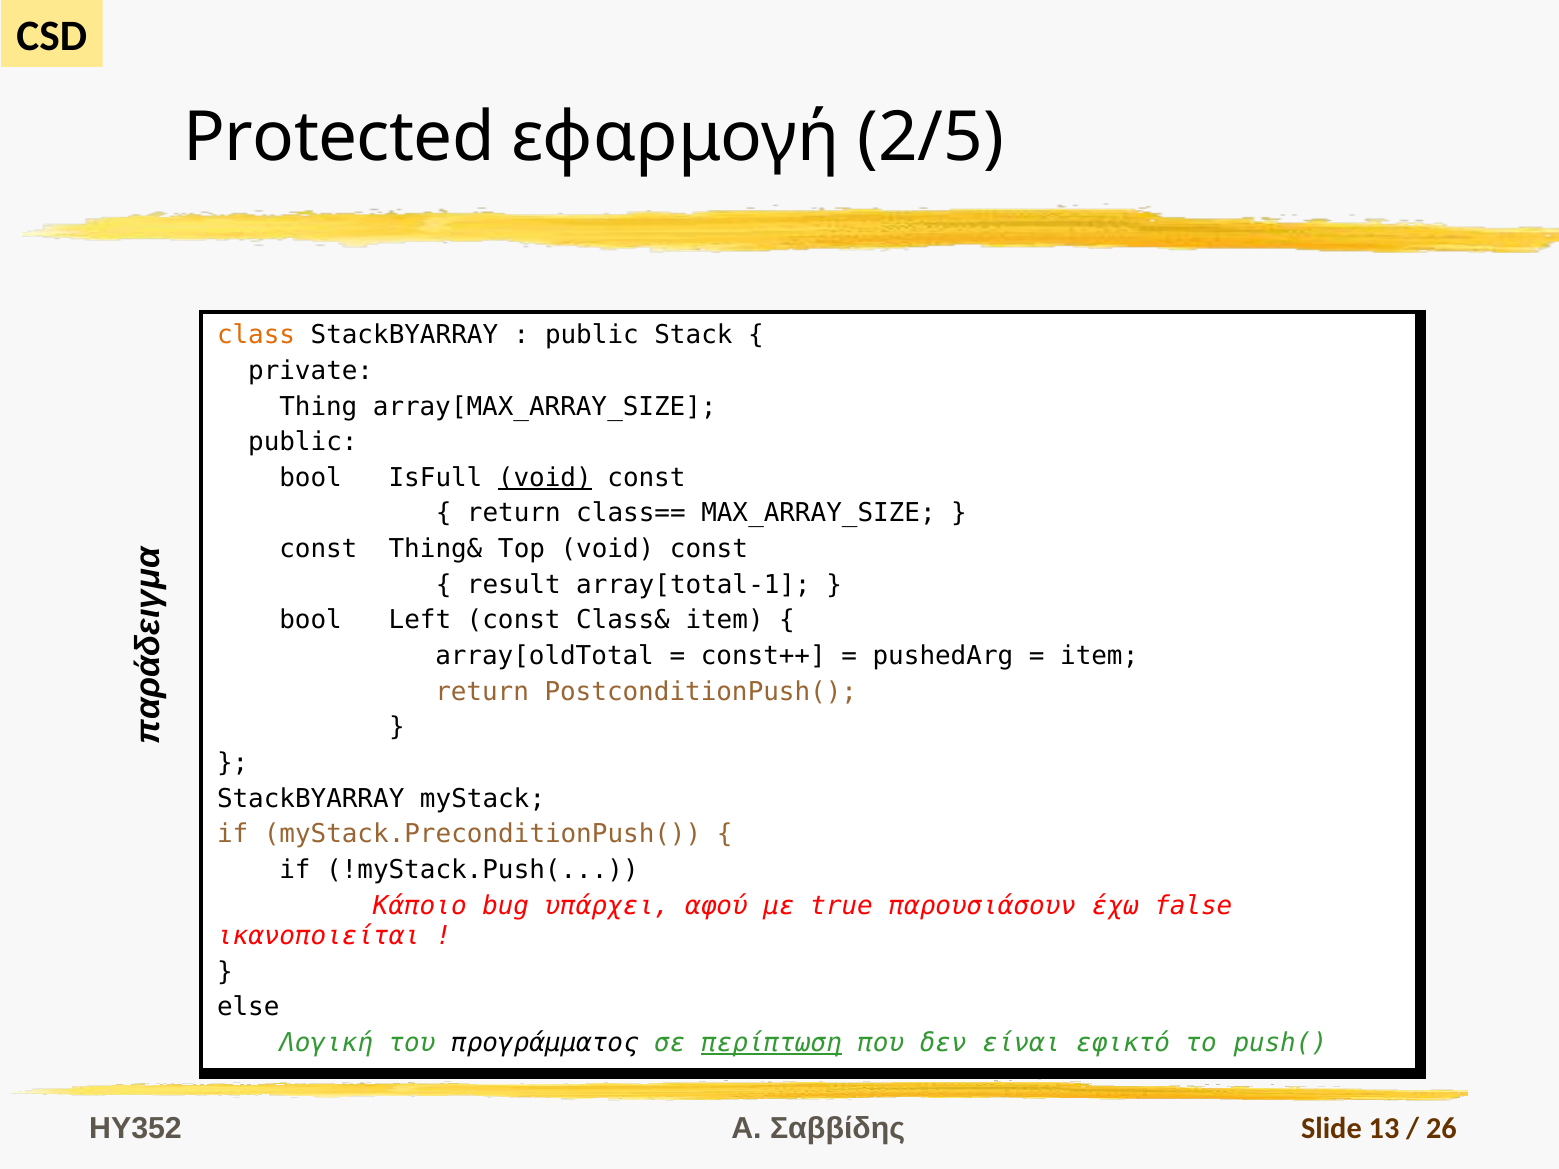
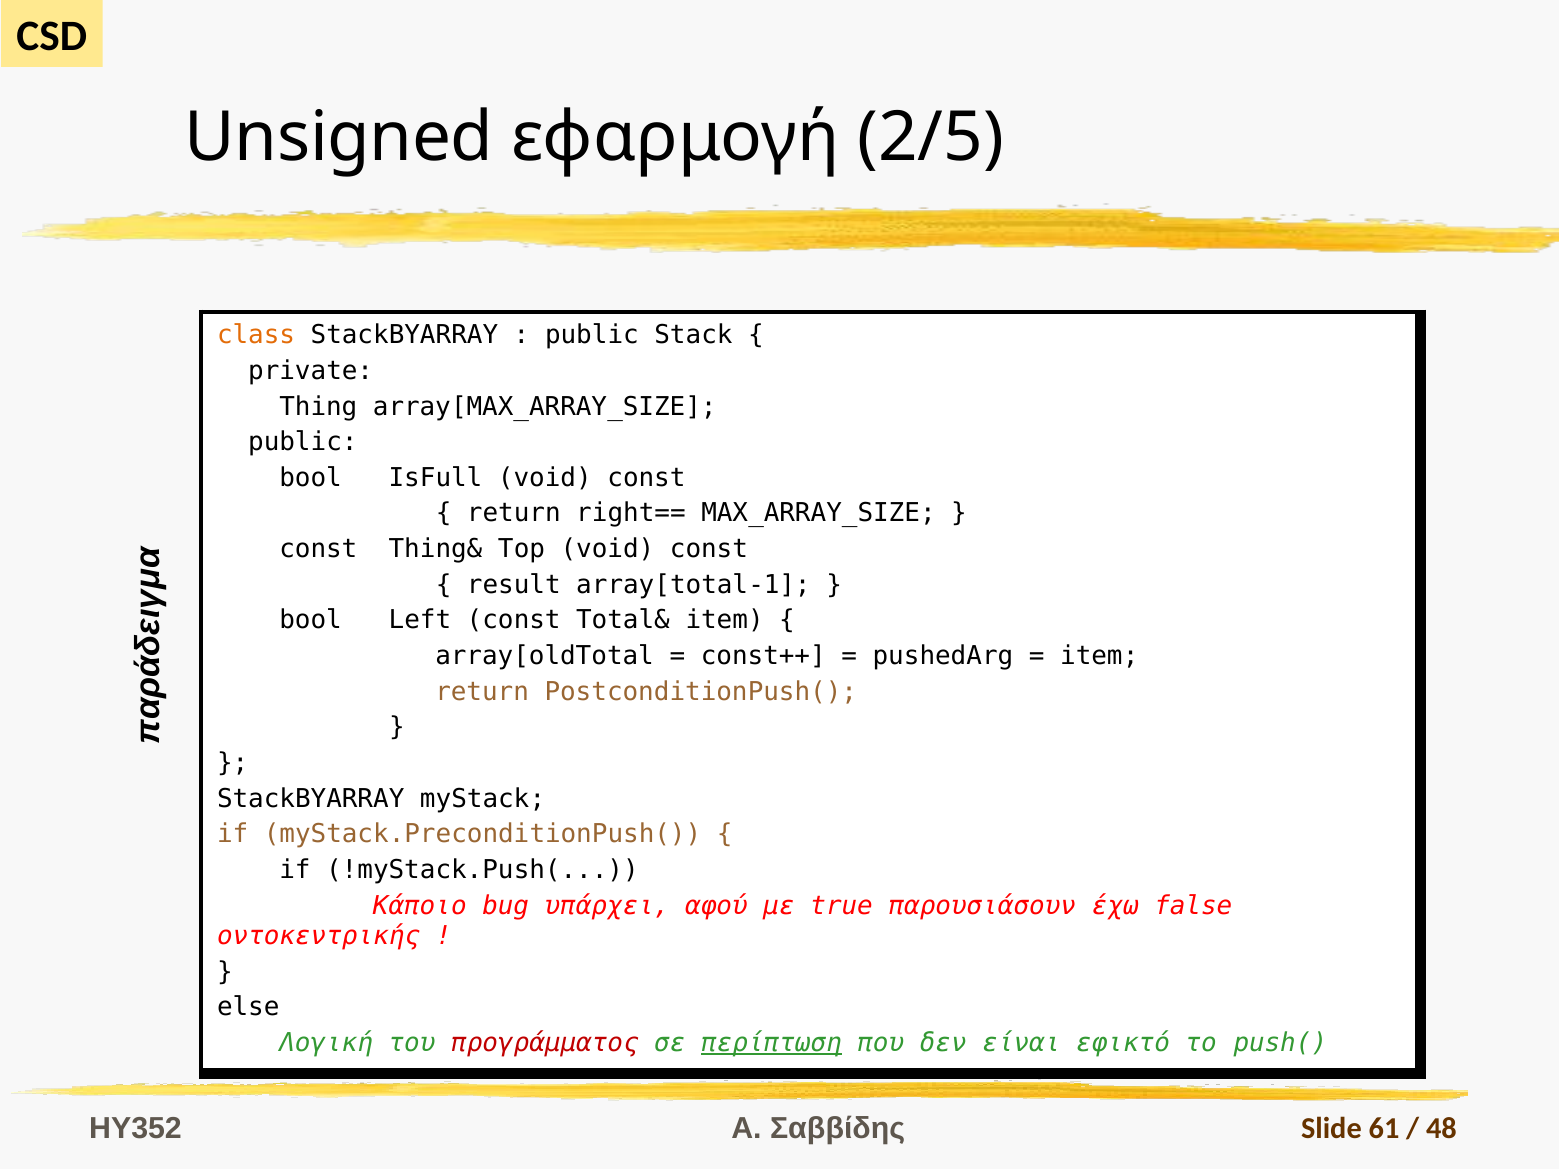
Protected: Protected -> Unsigned
void at (545, 478) underline: present -> none
class==: class== -> right==
Class&: Class& -> Total&
ικανοποιείται: ικανοποιείται -> οντοκεντρικής
προγράμματος colour: black -> red
13: 13 -> 61
26: 26 -> 48
